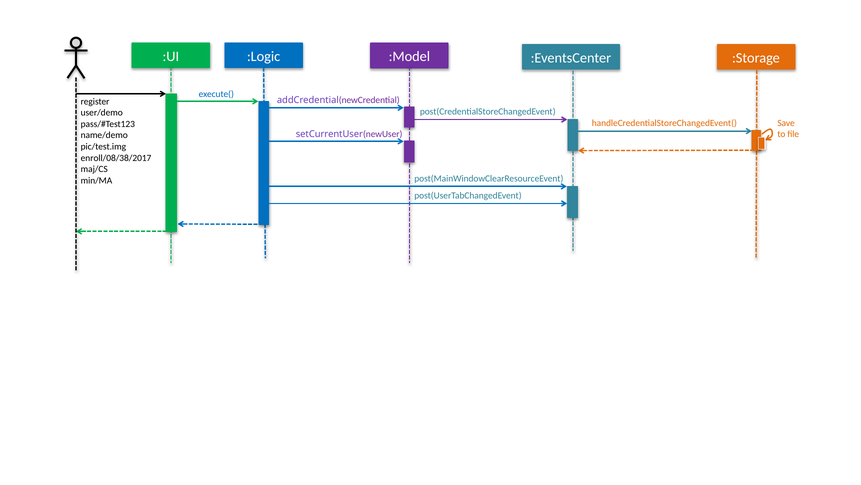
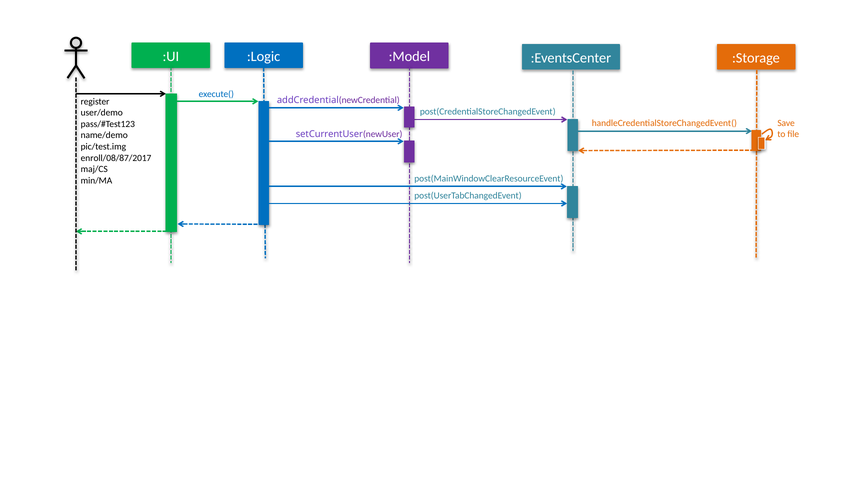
enroll/08/38/2017: enroll/08/38/2017 -> enroll/08/87/2017
